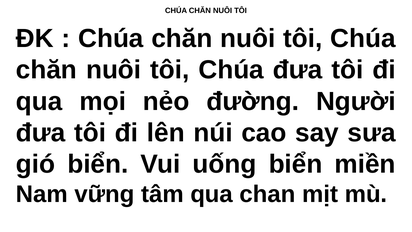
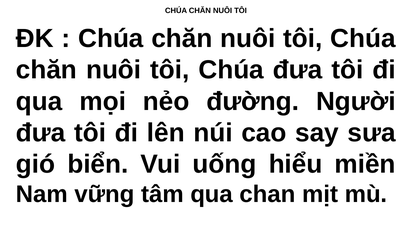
uống biển: biển -> hiểu
